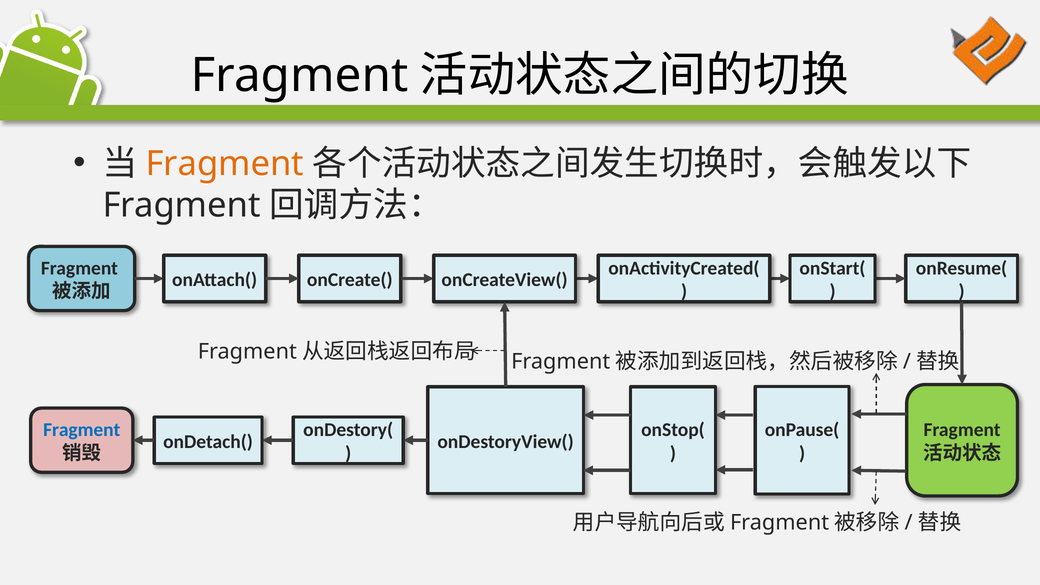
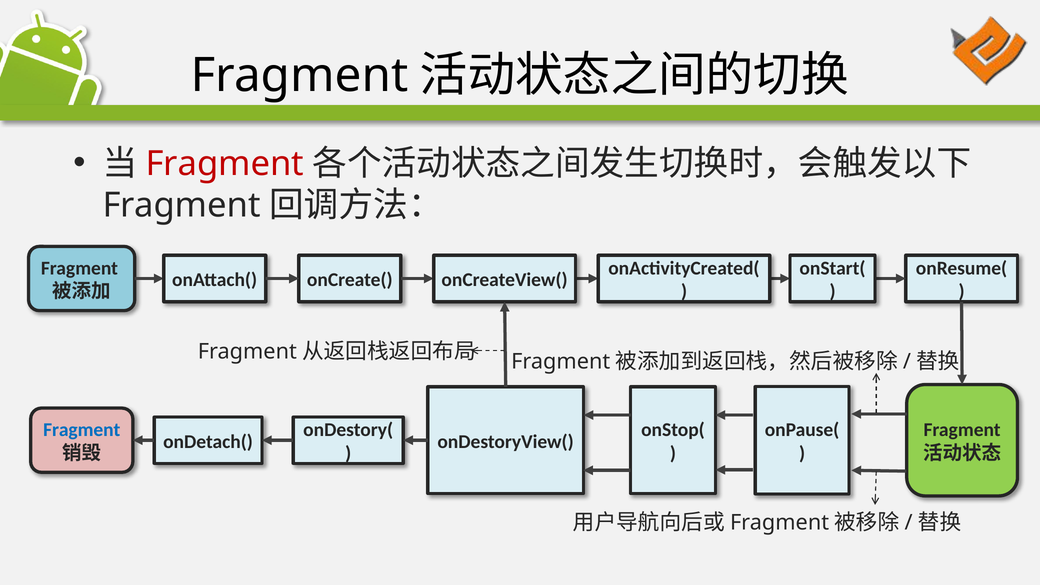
Fragment at (225, 164) colour: orange -> red
